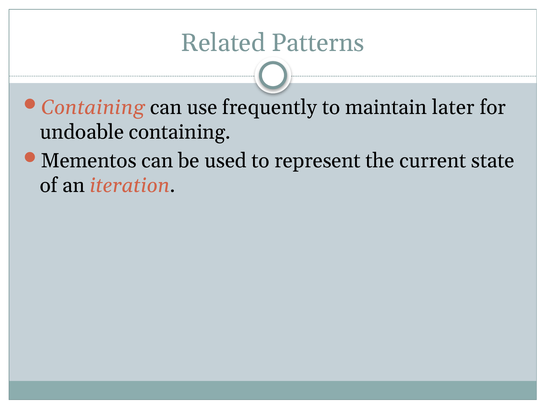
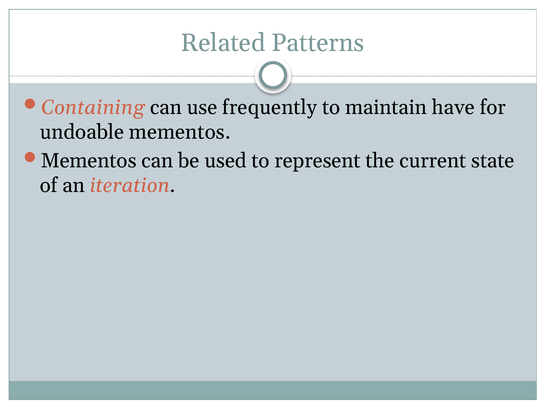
later: later -> have
undoable containing: containing -> mementos
